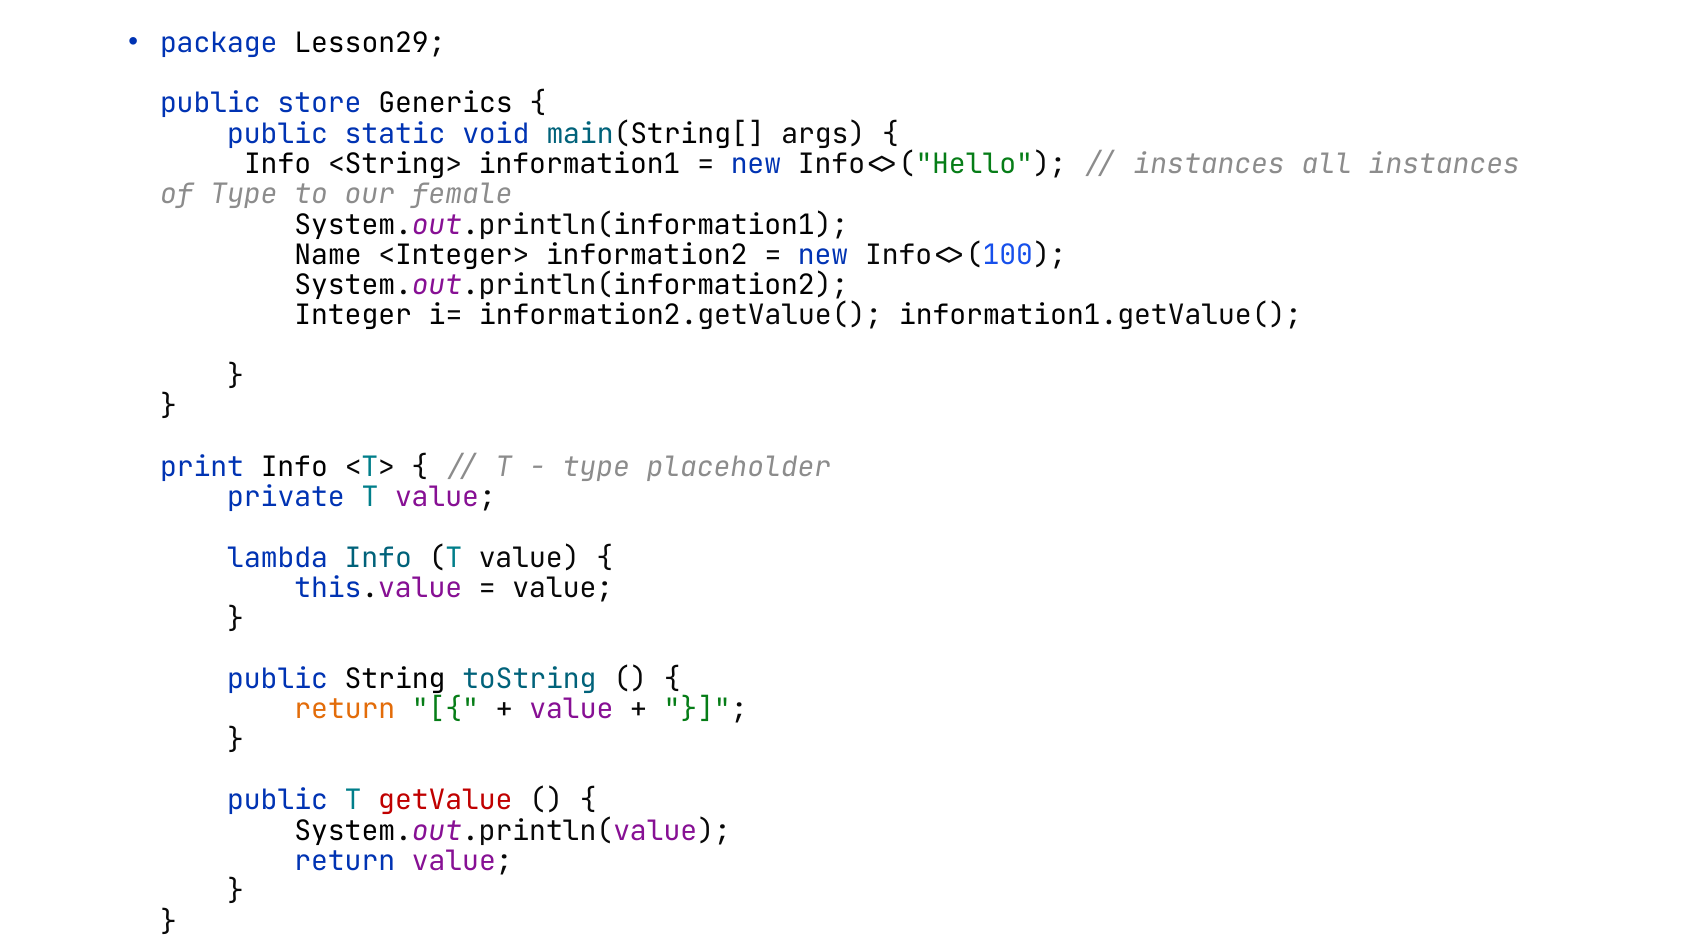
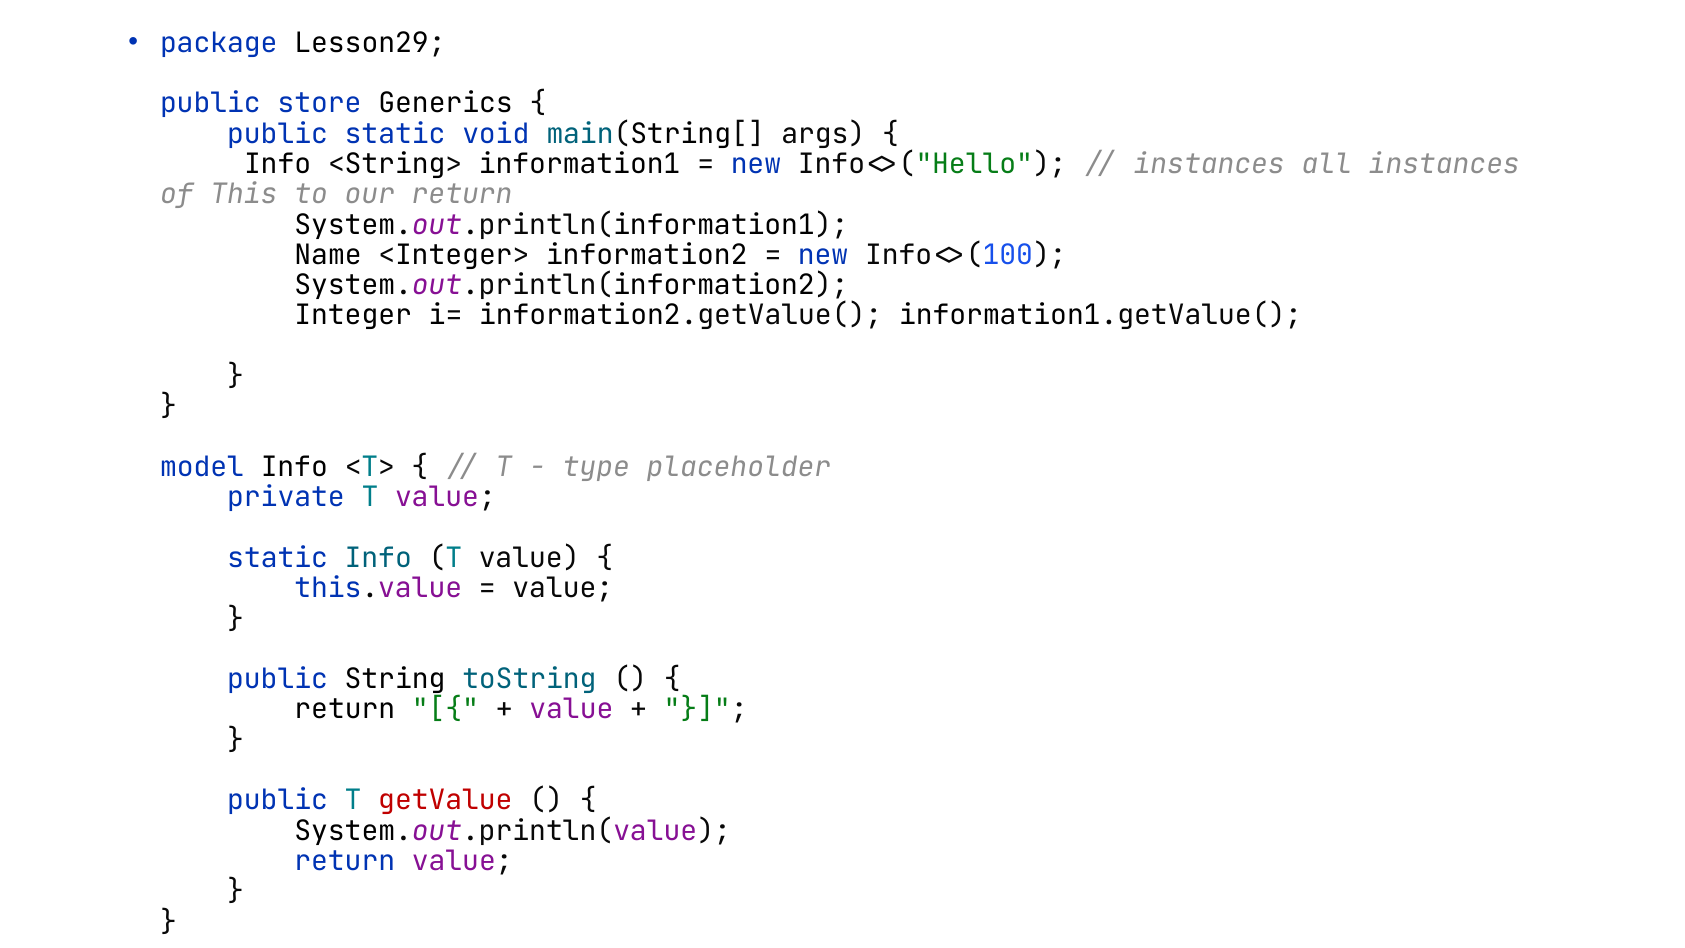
of Type: Type -> This
our female: female -> return
print: print -> model
lambda at (278, 558): lambda -> static
return at (345, 710) colour: orange -> black
